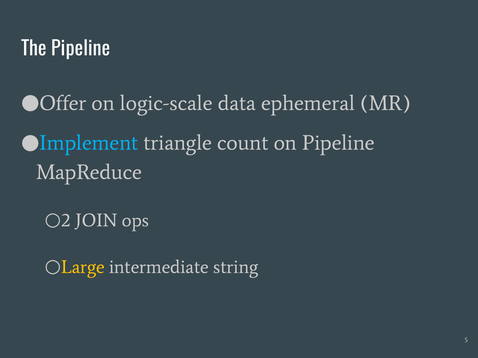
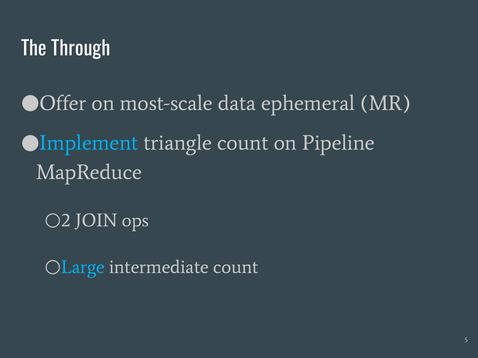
The Pipeline: Pipeline -> Through
logic-scale: logic-scale -> most-scale
Large colour: yellow -> light blue
intermediate string: string -> count
